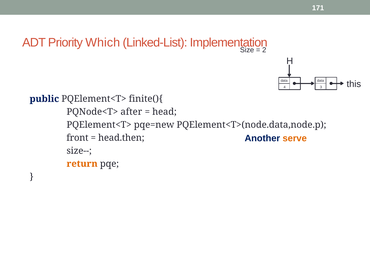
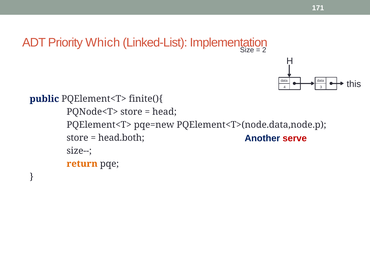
PQNode<T> after: after -> store
serve colour: orange -> red
front at (77, 138): front -> store
head.then: head.then -> head.both
